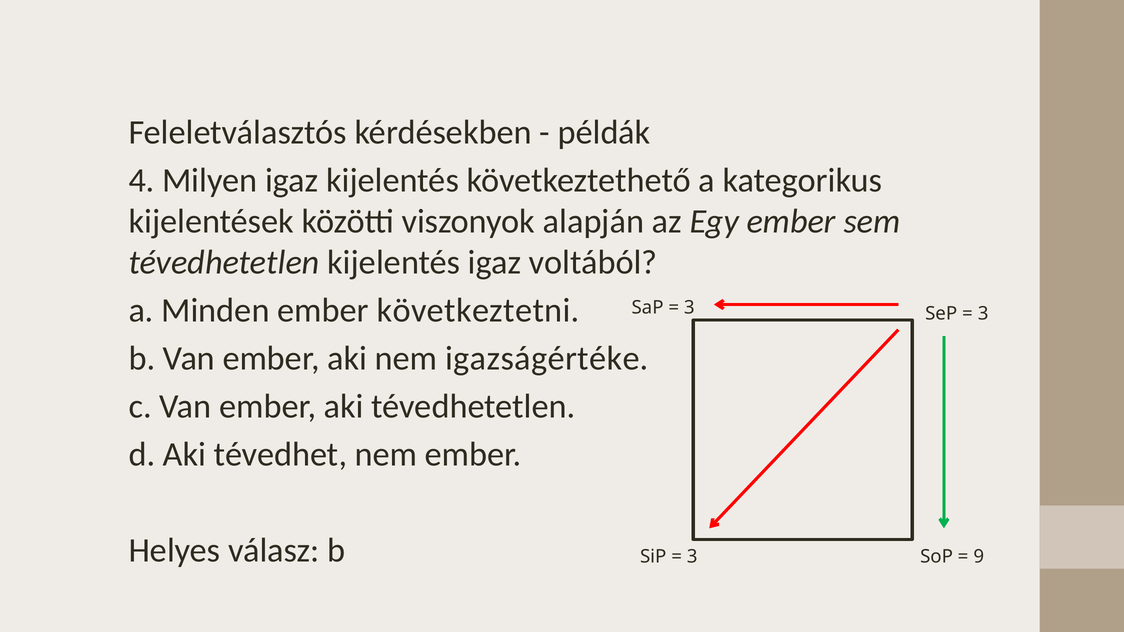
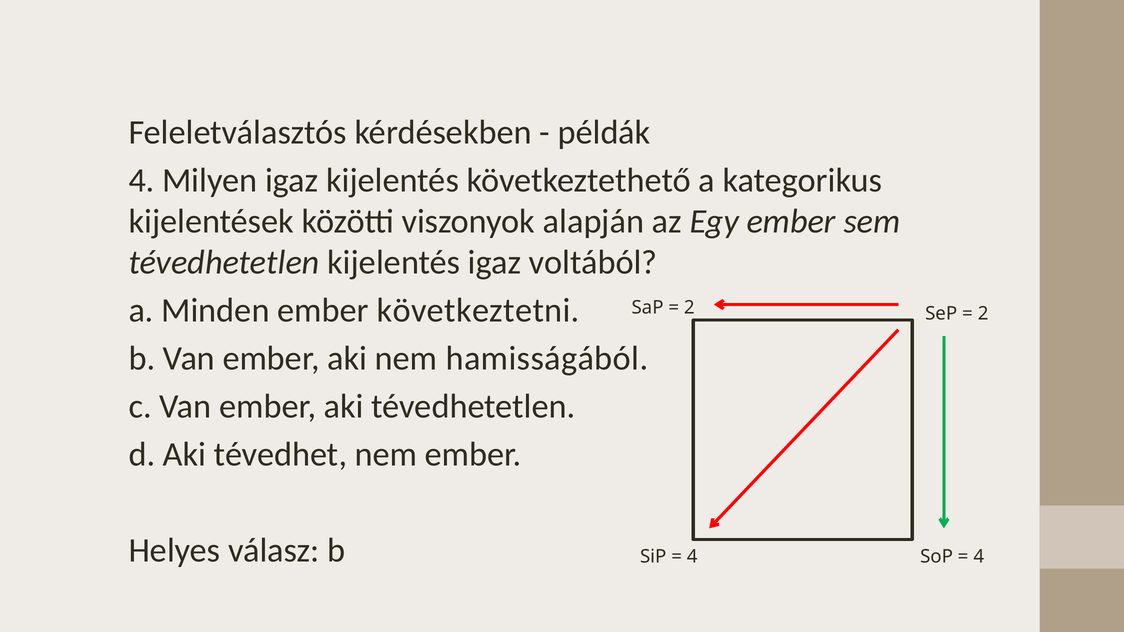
3 at (689, 308): 3 -> 2
3 at (983, 314): 3 -> 2
igazságértéke: igazságértéke -> hamisságából
3 at (692, 557): 3 -> 4
9 at (979, 557): 9 -> 4
